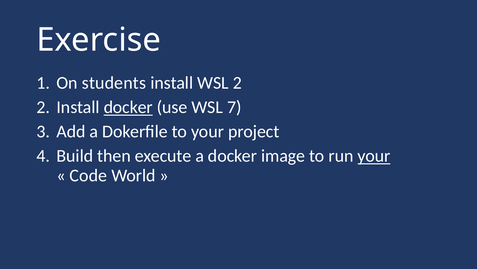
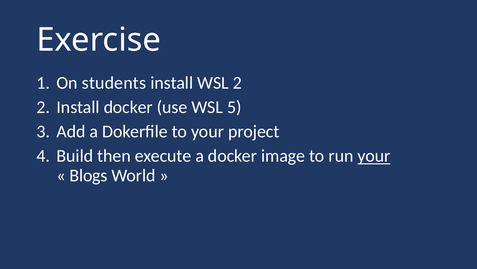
docker at (128, 107) underline: present -> none
7: 7 -> 5
Code: Code -> Blogs
